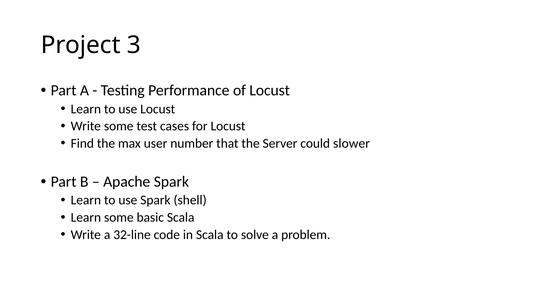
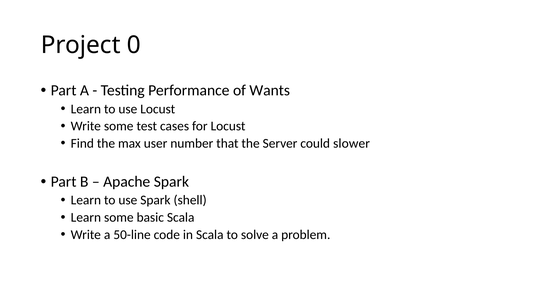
3: 3 -> 0
of Locust: Locust -> Wants
32-line: 32-line -> 50-line
